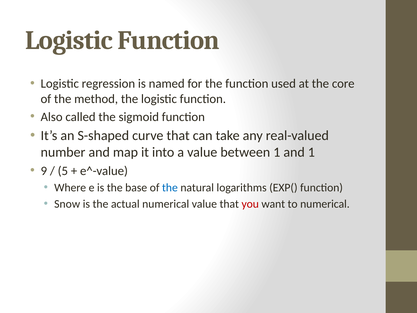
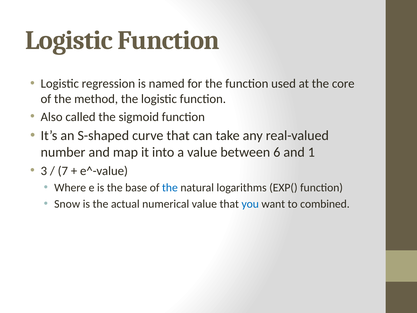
between 1: 1 -> 6
9: 9 -> 3
5: 5 -> 7
you colour: red -> blue
to numerical: numerical -> combined
